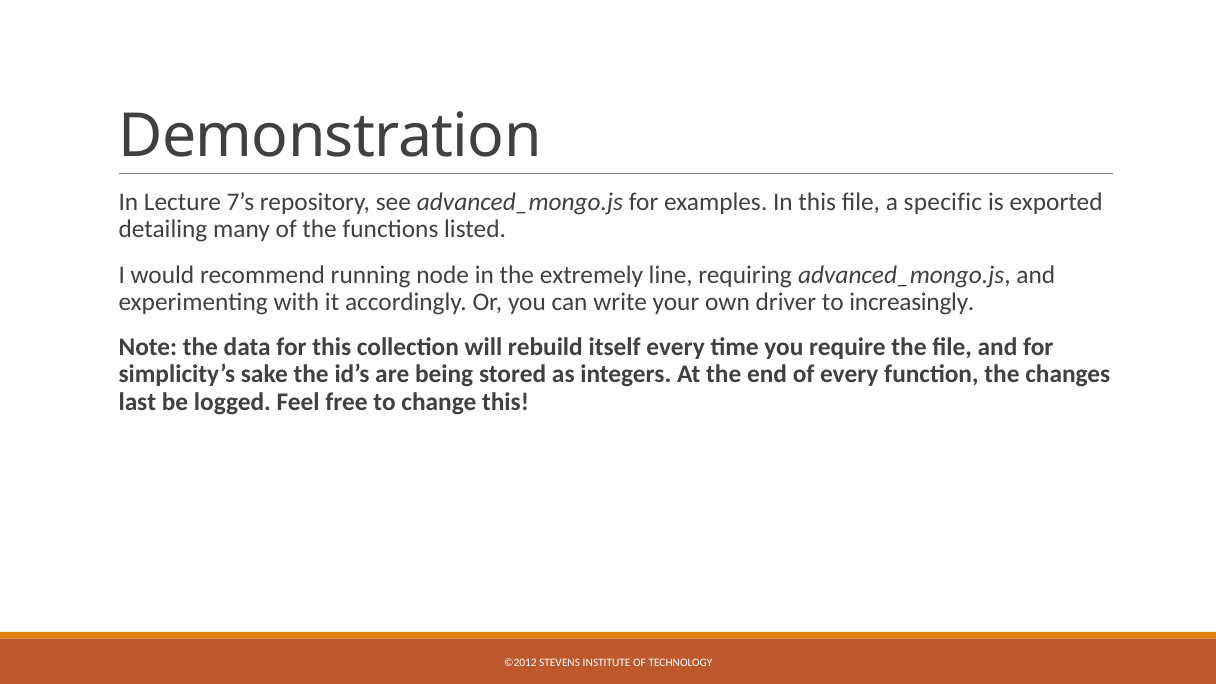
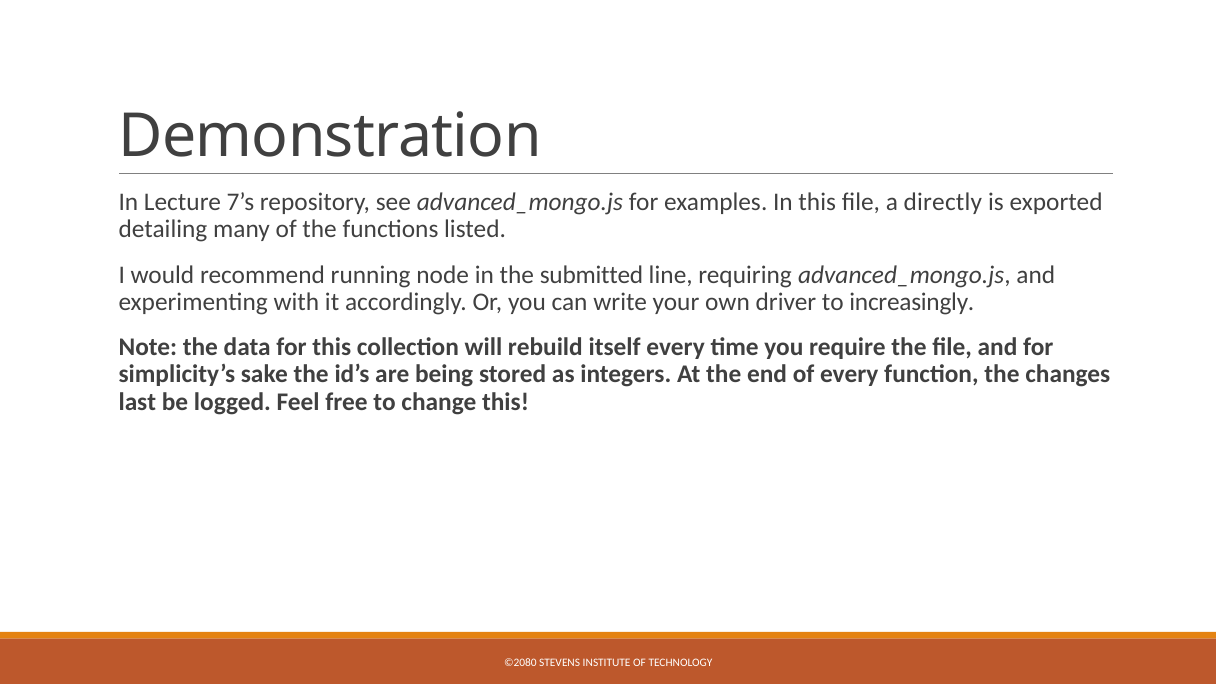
specific: specific -> directly
extremely: extremely -> submitted
©2012: ©2012 -> ©2080
